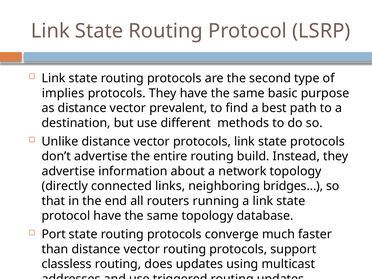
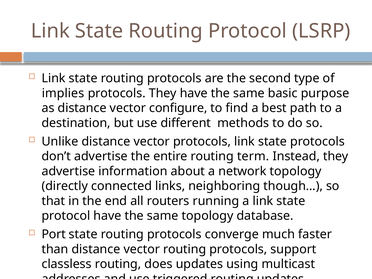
prevalent: prevalent -> configure
build: build -> term
bridges…: bridges… -> though…
